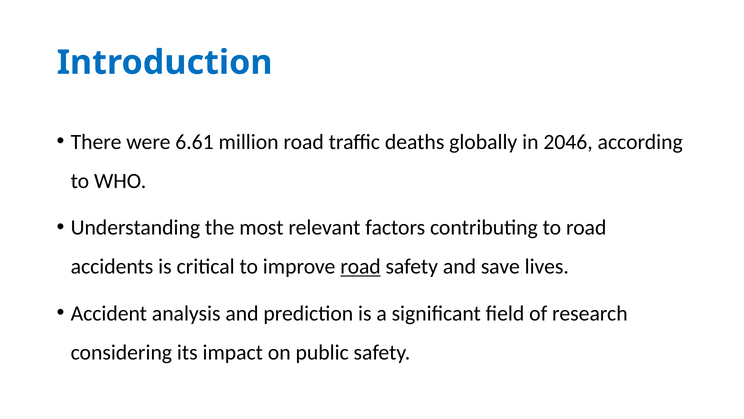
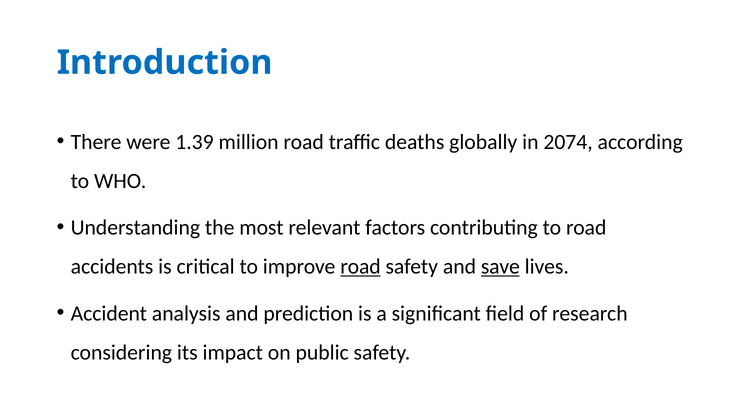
6.61: 6.61 -> 1.39
2046: 2046 -> 2074
save underline: none -> present
